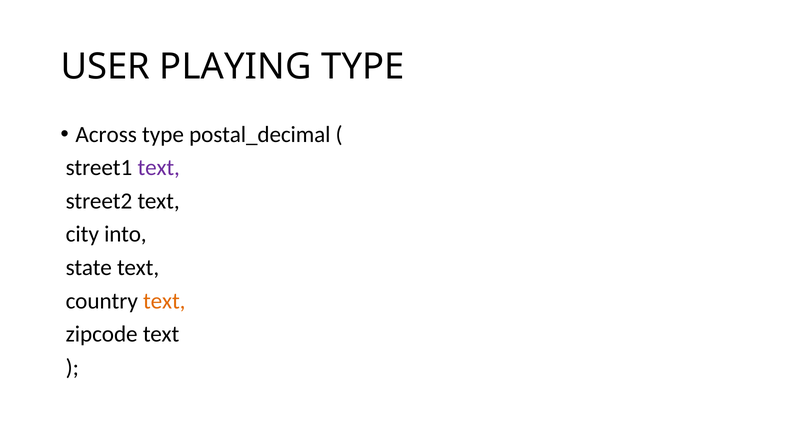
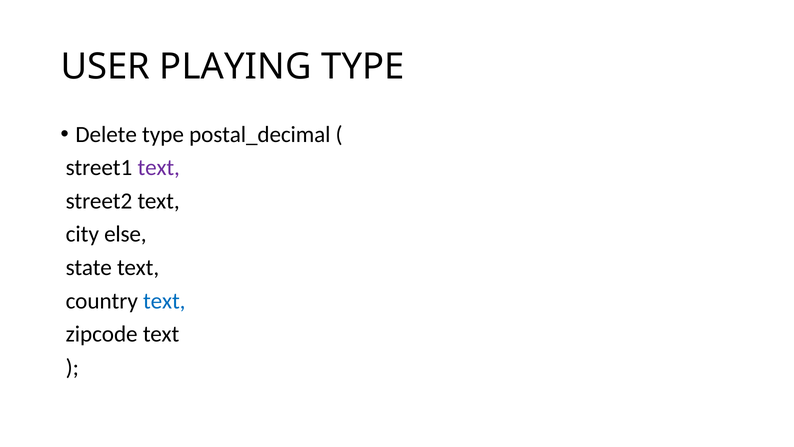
Across: Across -> Delete
into: into -> else
text at (164, 301) colour: orange -> blue
